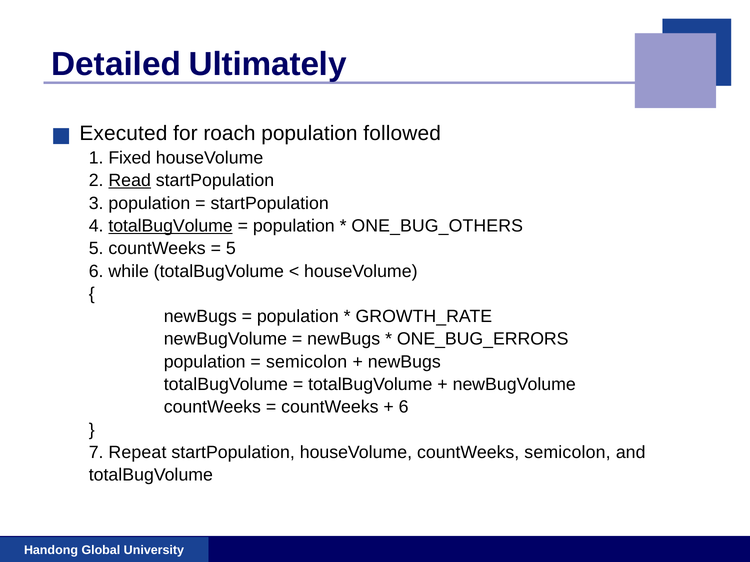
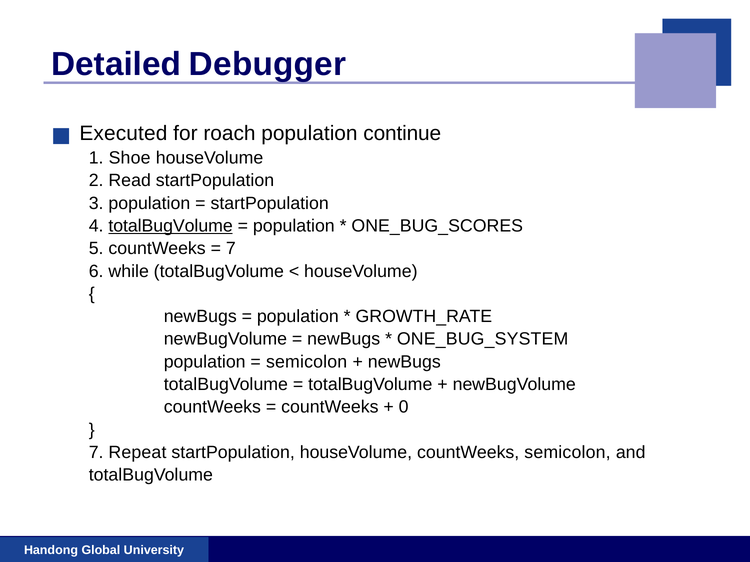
Ultimately: Ultimately -> Debugger
followed: followed -> continue
Fixed: Fixed -> Shoe
Read underline: present -> none
ONE_BUG_OTHERS: ONE_BUG_OTHERS -> ONE_BUG_SCORES
5 at (231, 249): 5 -> 7
ONE_BUG_ERRORS: ONE_BUG_ERRORS -> ONE_BUG_SYSTEM
6 at (404, 407): 6 -> 0
